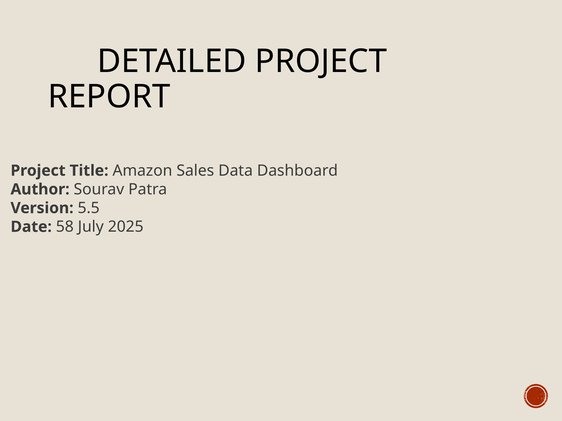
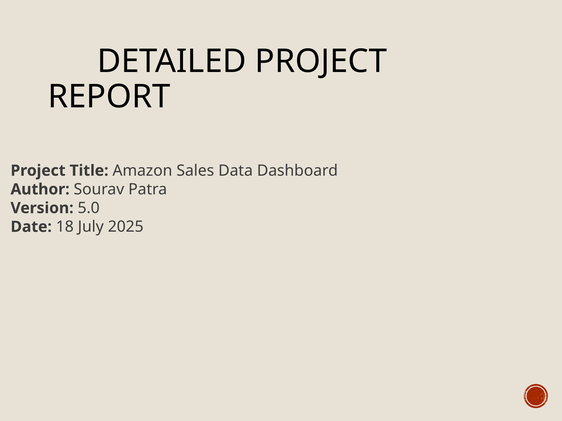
5.5: 5.5 -> 5.0
58: 58 -> 18
